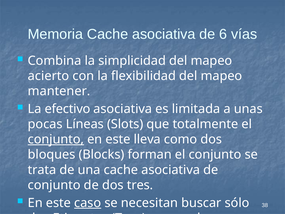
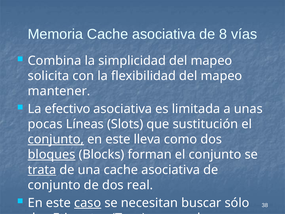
6: 6 -> 8
acierto: acierto -> solicita
totalmente: totalmente -> sustitución
bloques underline: none -> present
trata underline: none -> present
tres: tres -> real
